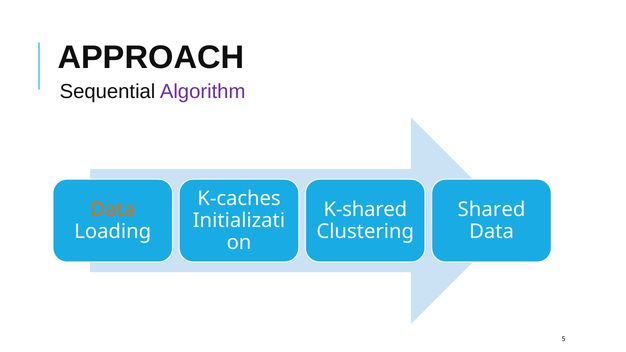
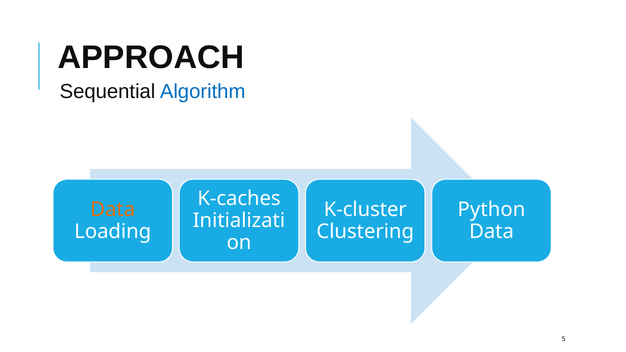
Algorithm colour: purple -> blue
K-shared: K-shared -> K-cluster
Shared: Shared -> Python
